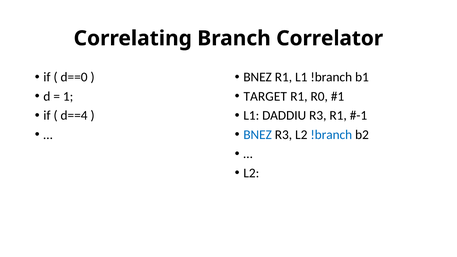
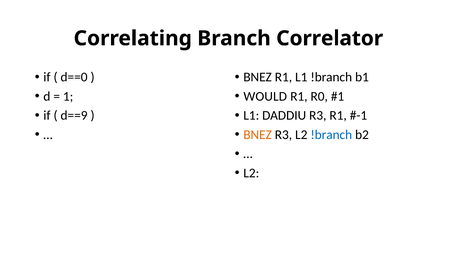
TARGET: TARGET -> WOULD
d==4: d==4 -> d==9
BNEZ at (258, 135) colour: blue -> orange
